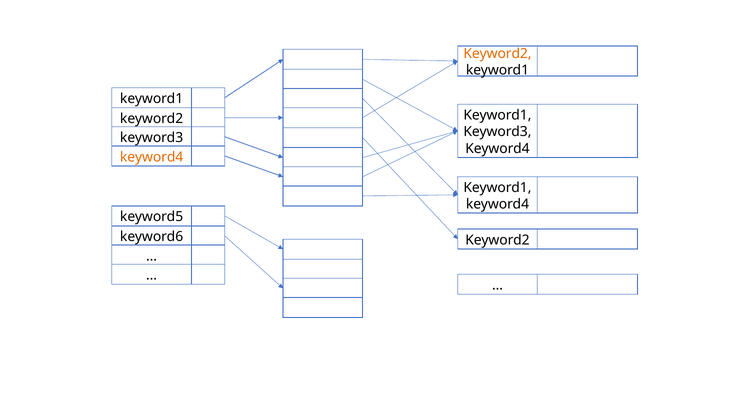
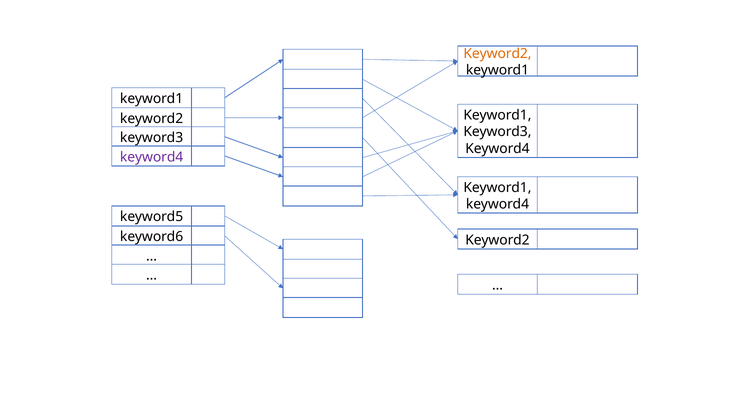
keyword4 at (152, 157) colour: orange -> purple
